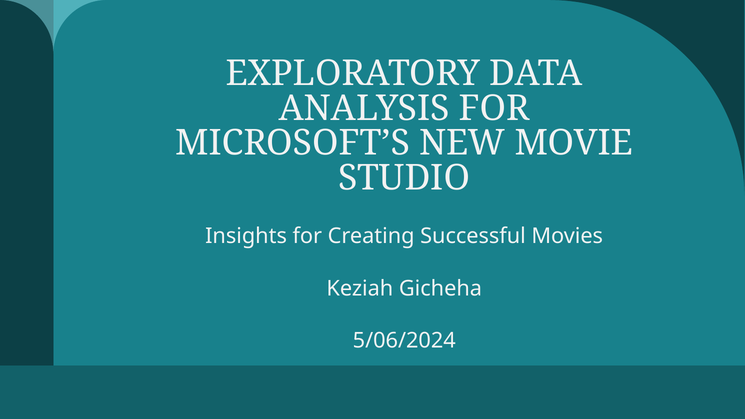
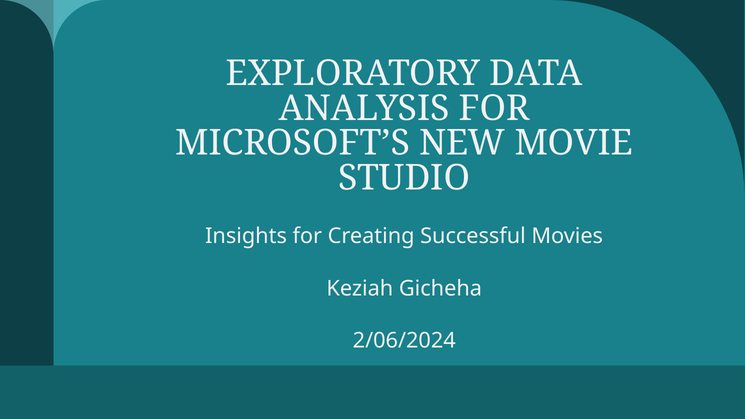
5/06/2024: 5/06/2024 -> 2/06/2024
